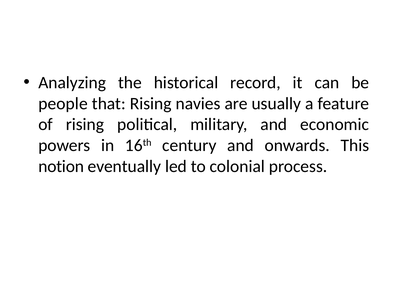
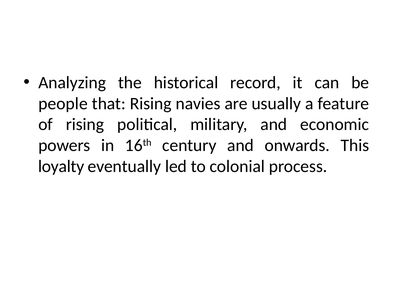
notion: notion -> loyalty
